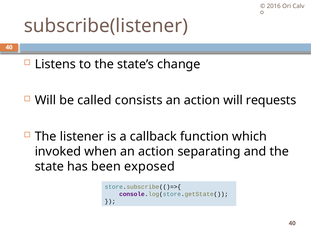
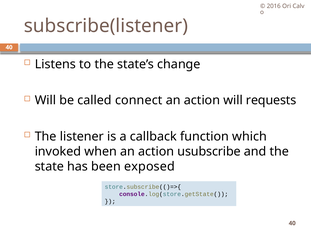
consists: consists -> connect
separating: separating -> usubscribe
